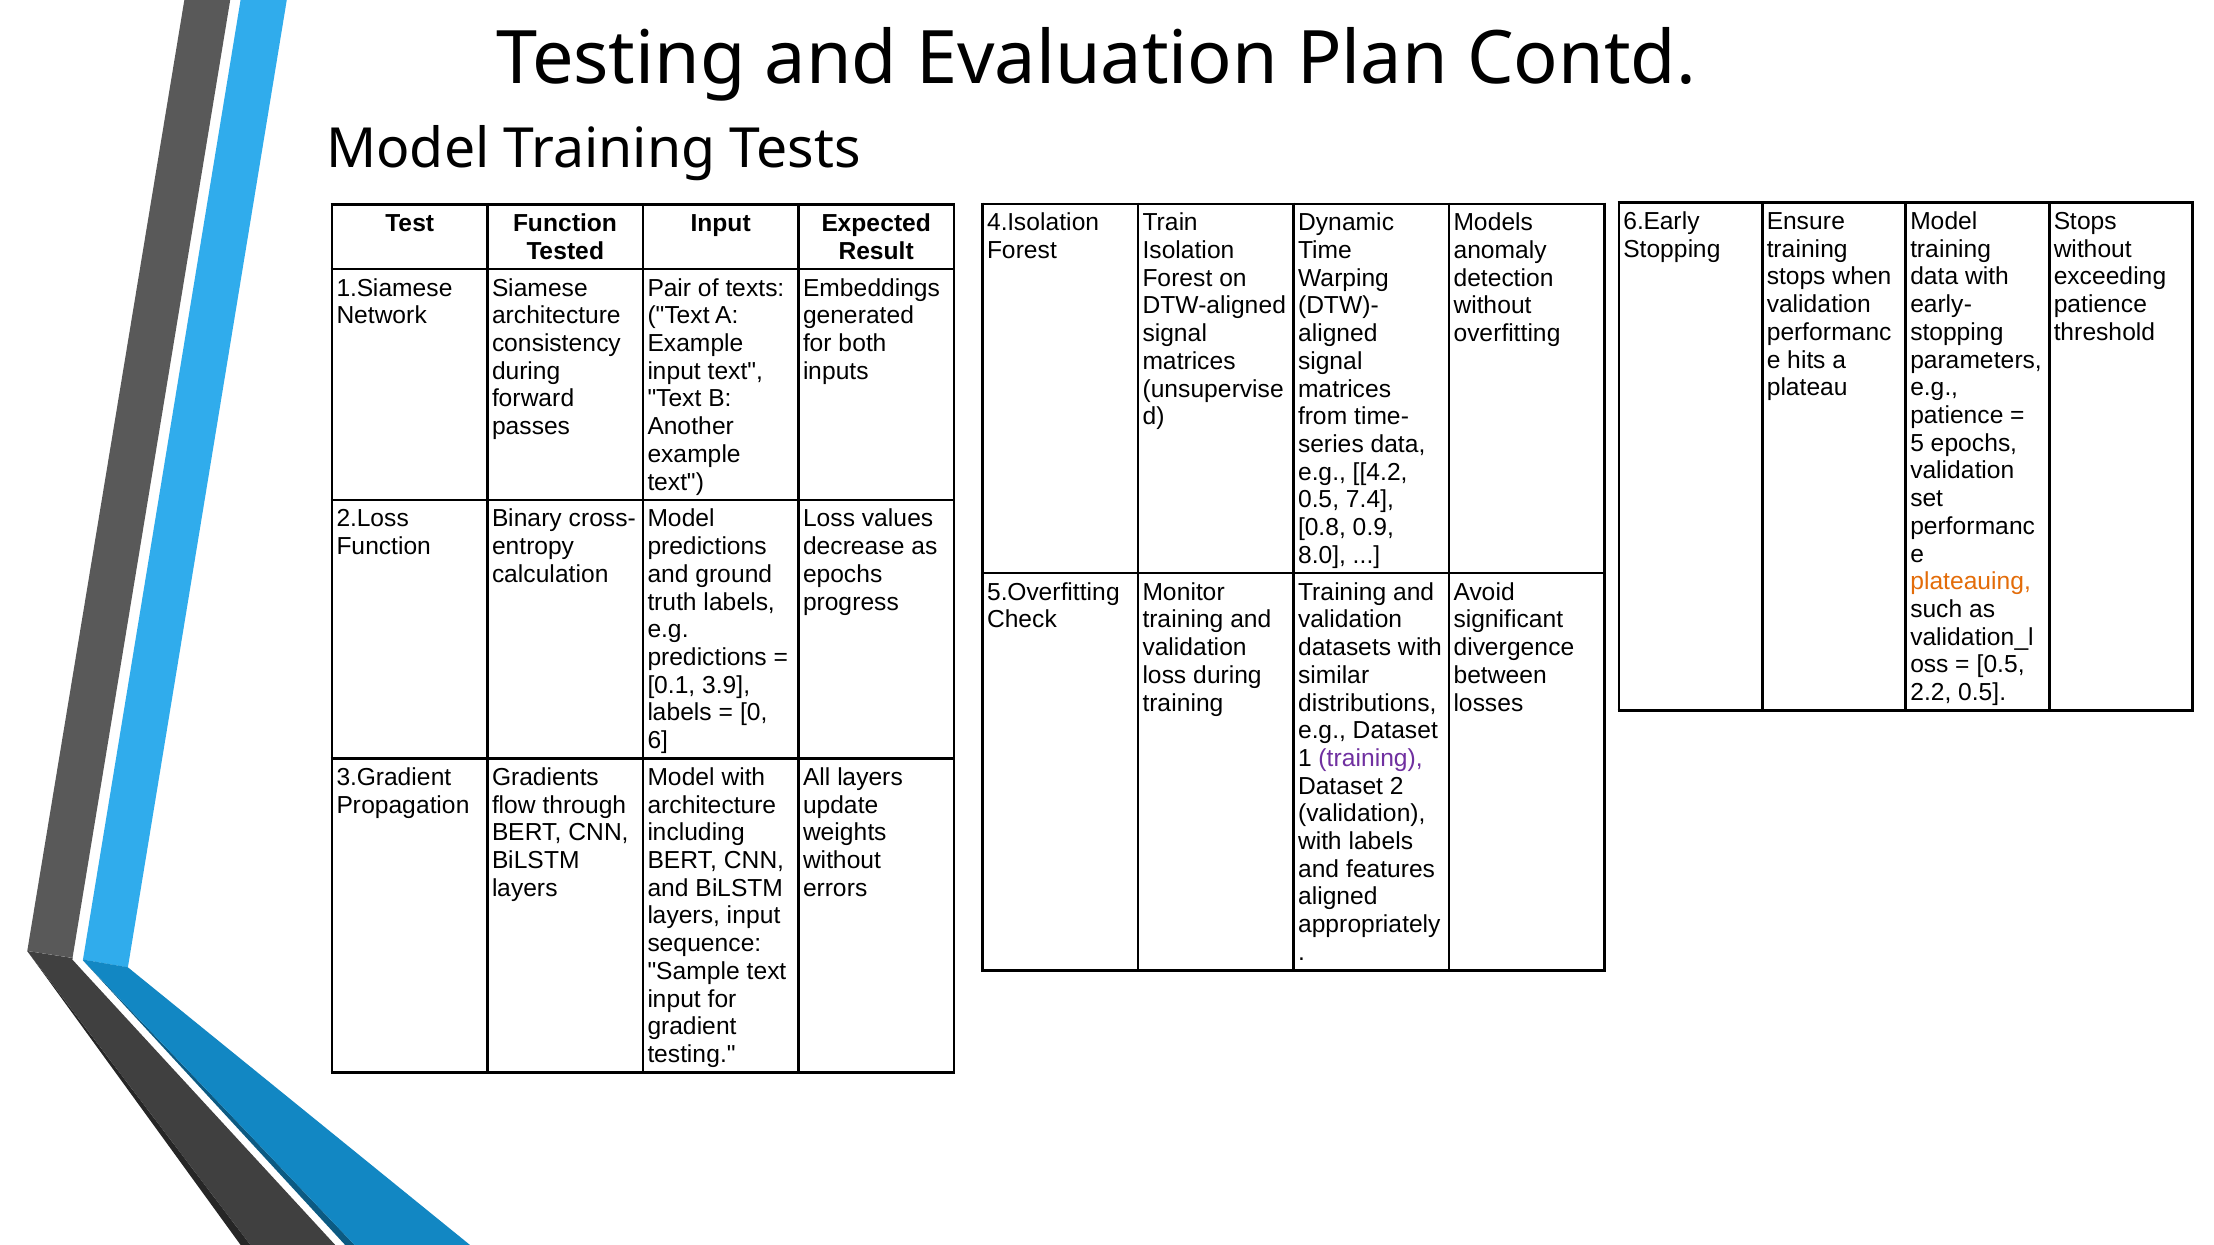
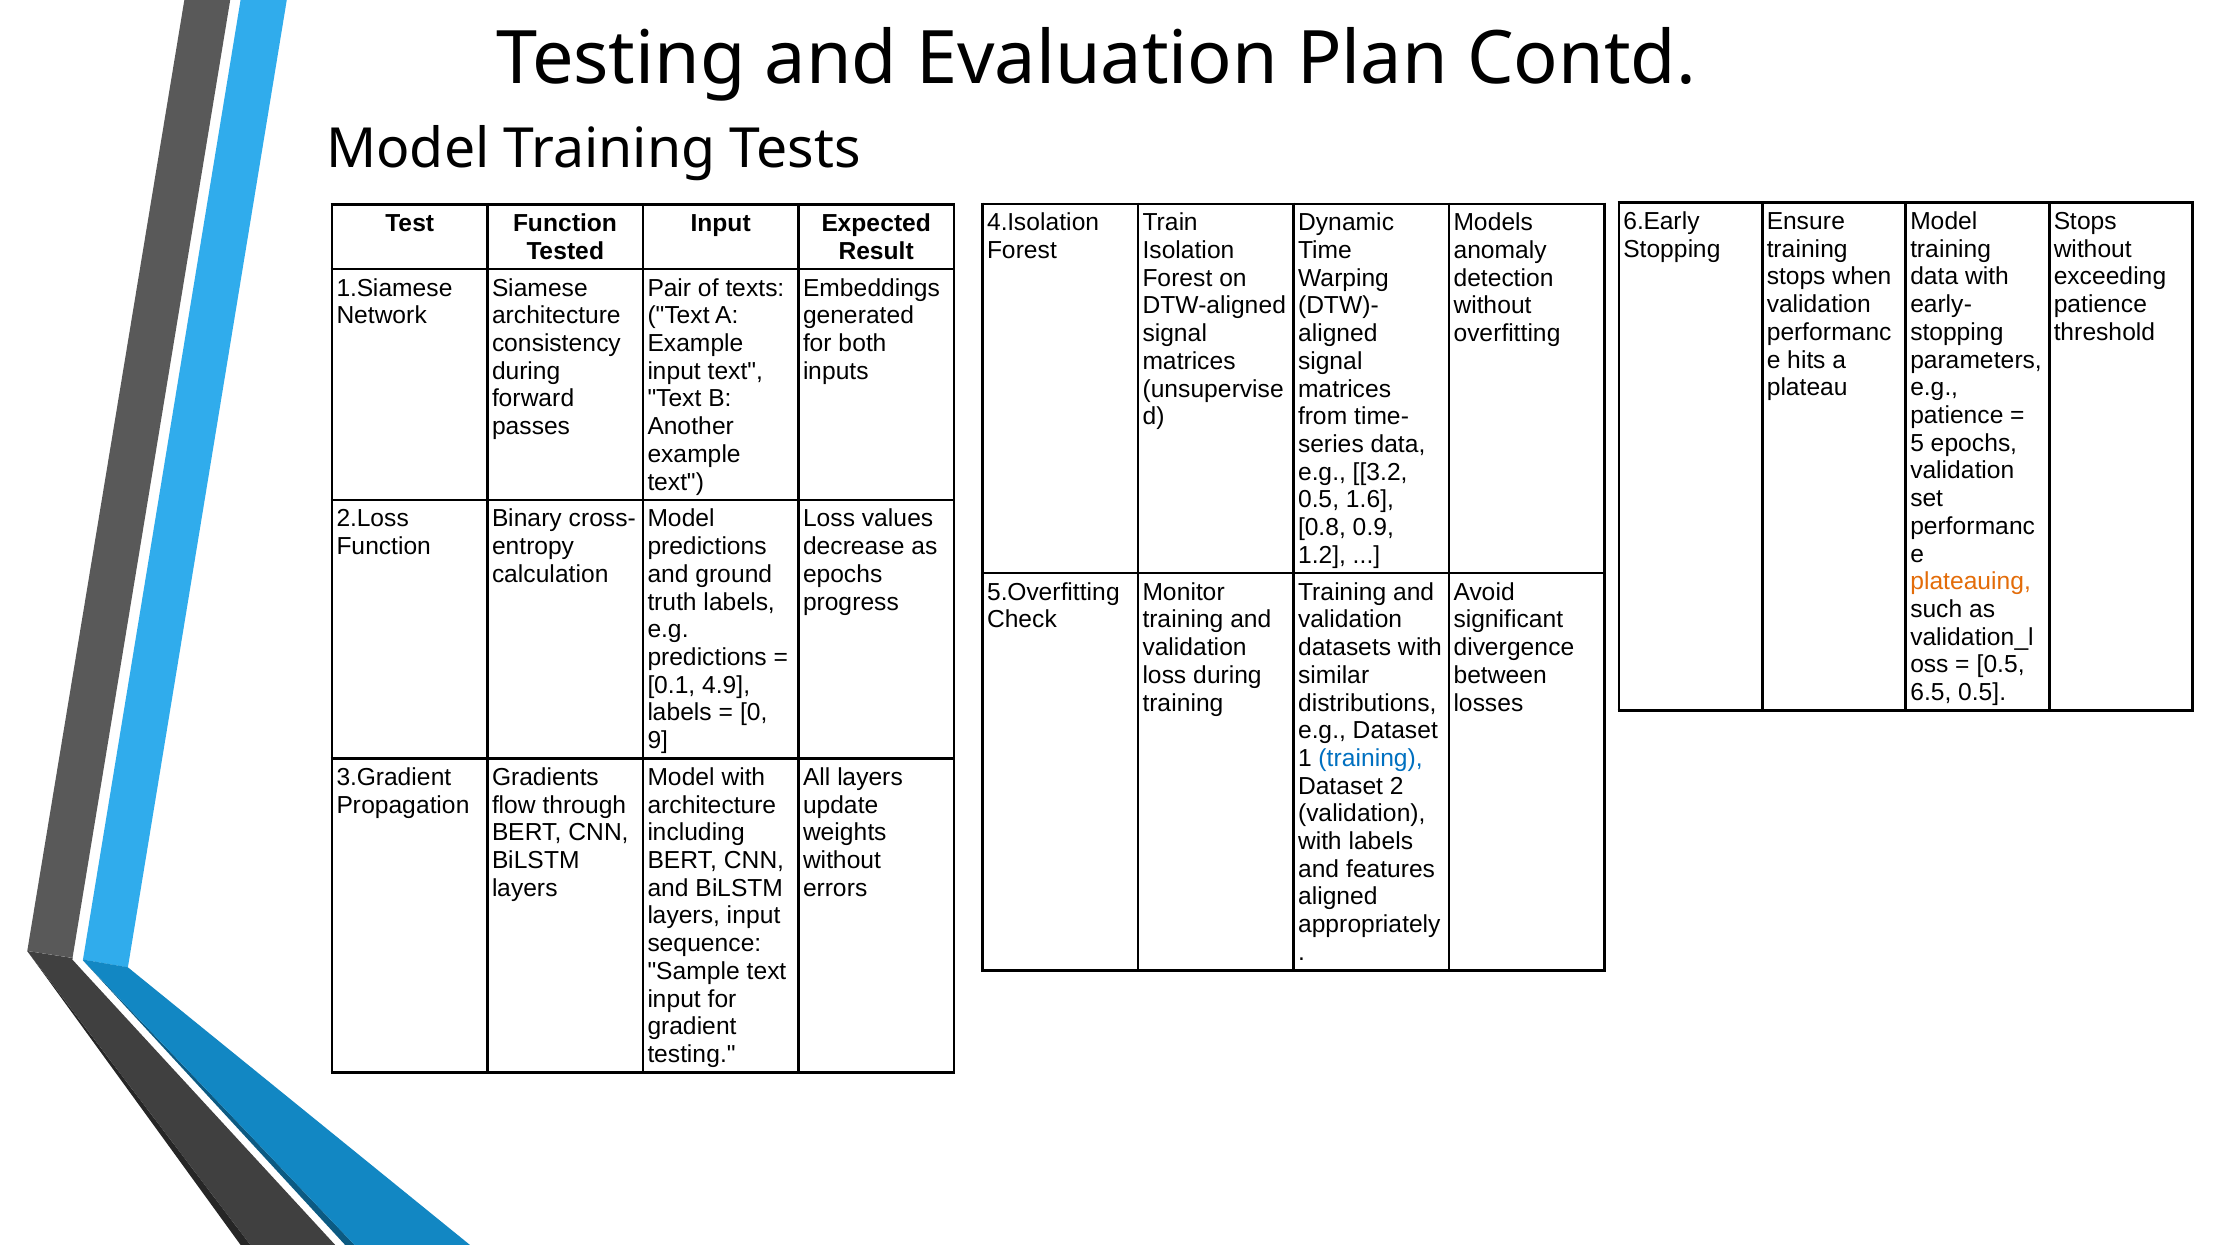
4.2: 4.2 -> 3.2
7.4: 7.4 -> 1.6
8.0: 8.0 -> 1.2
3.9: 3.9 -> 4.9
2.2: 2.2 -> 6.5
6: 6 -> 9
training at (1371, 759) colour: purple -> blue
